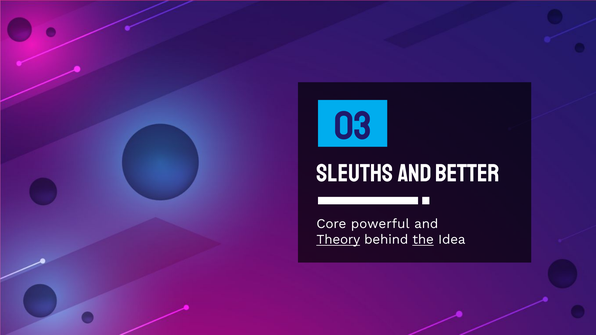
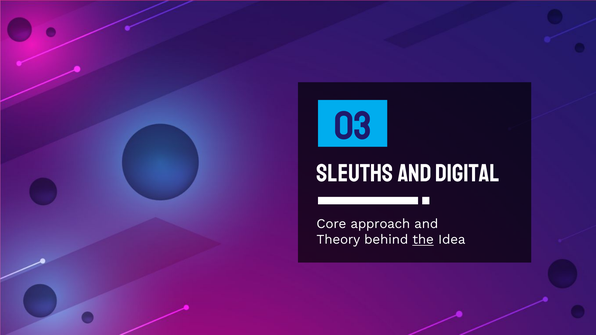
better: better -> digital
powerful: powerful -> approach
Theory underline: present -> none
